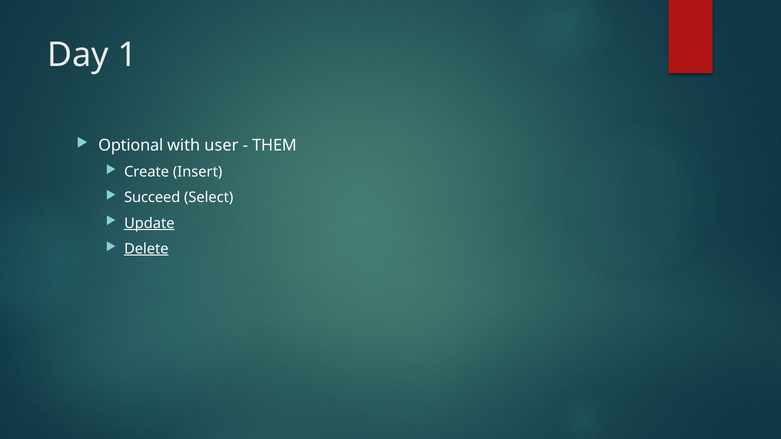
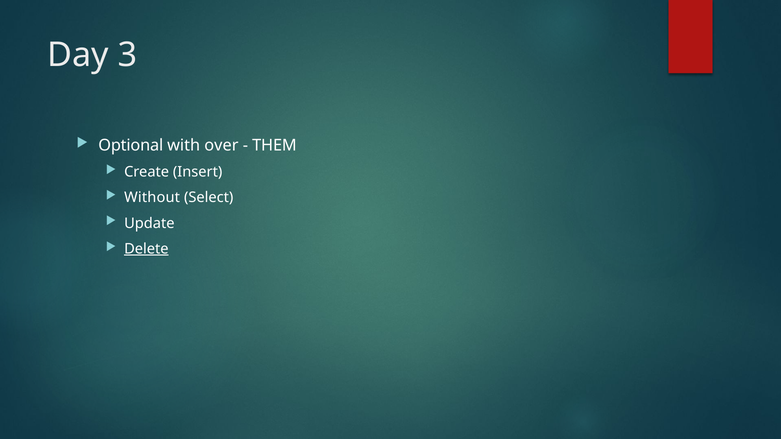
1: 1 -> 3
user: user -> over
Succeed: Succeed -> Without
Update underline: present -> none
